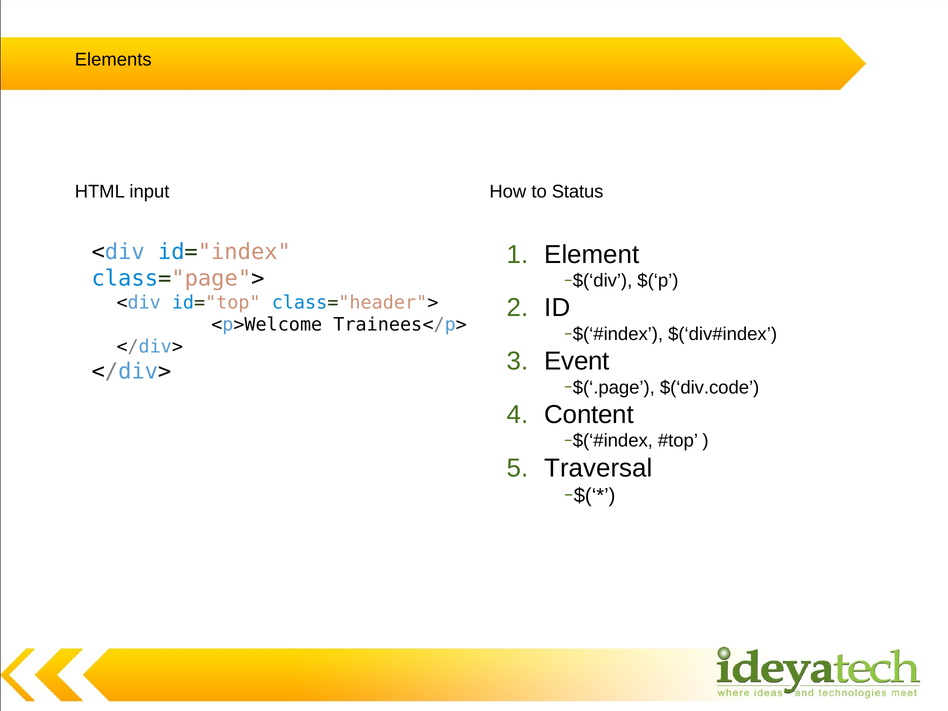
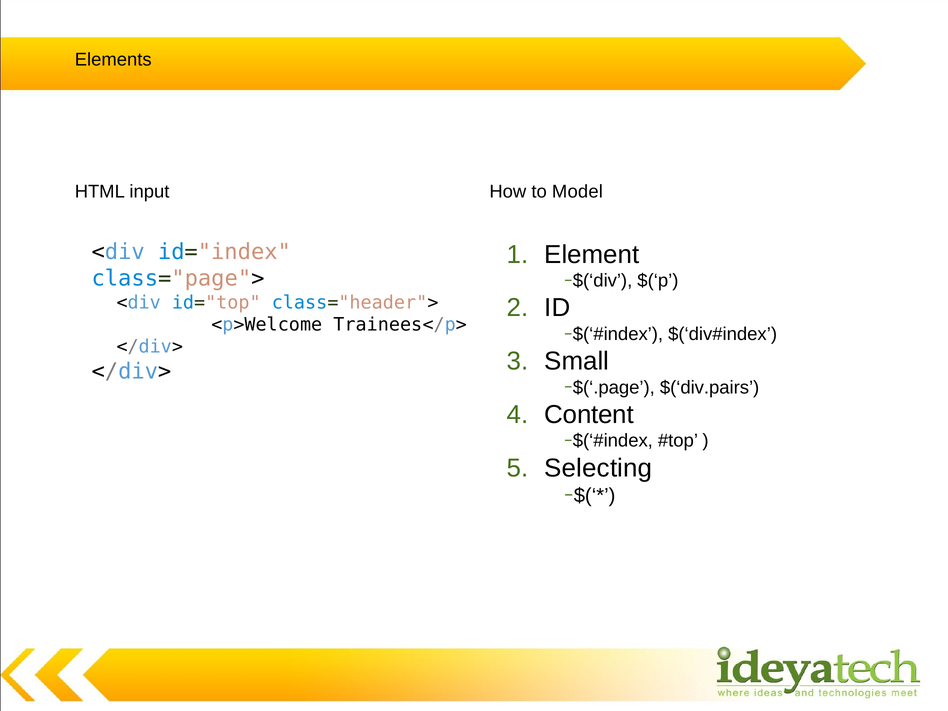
Status: Status -> Model
Event: Event -> Small
$(‘div.code: $(‘div.code -> $(‘div.pairs
Traversal: Traversal -> Selecting
